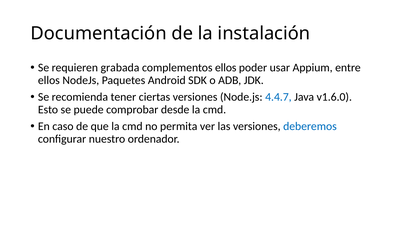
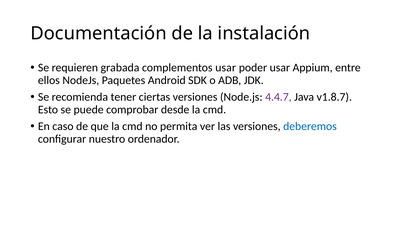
complementos ellos: ellos -> usar
4.4.7 colour: blue -> purple
v1.6.0: v1.6.0 -> v1.8.7
